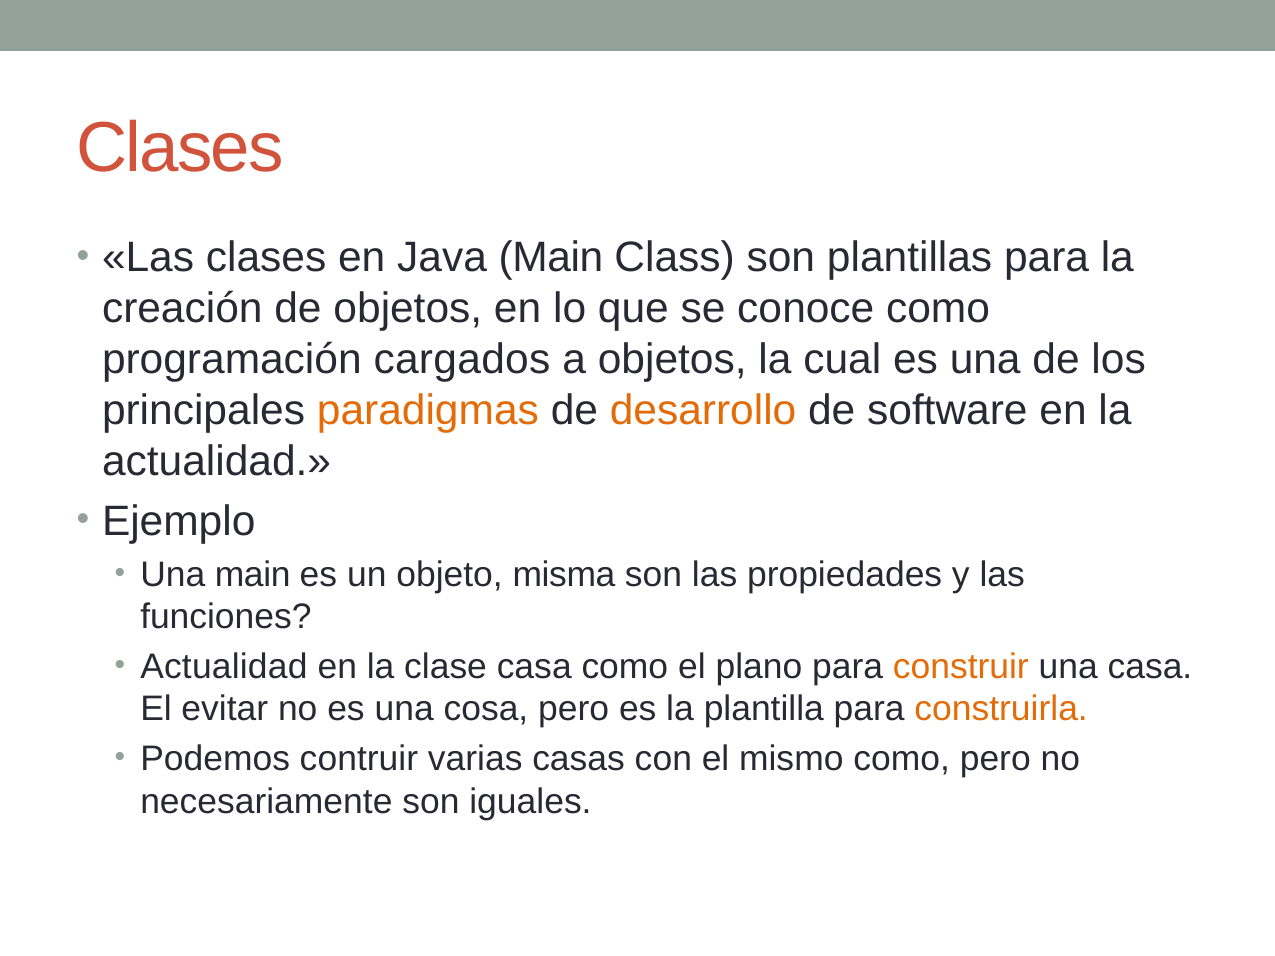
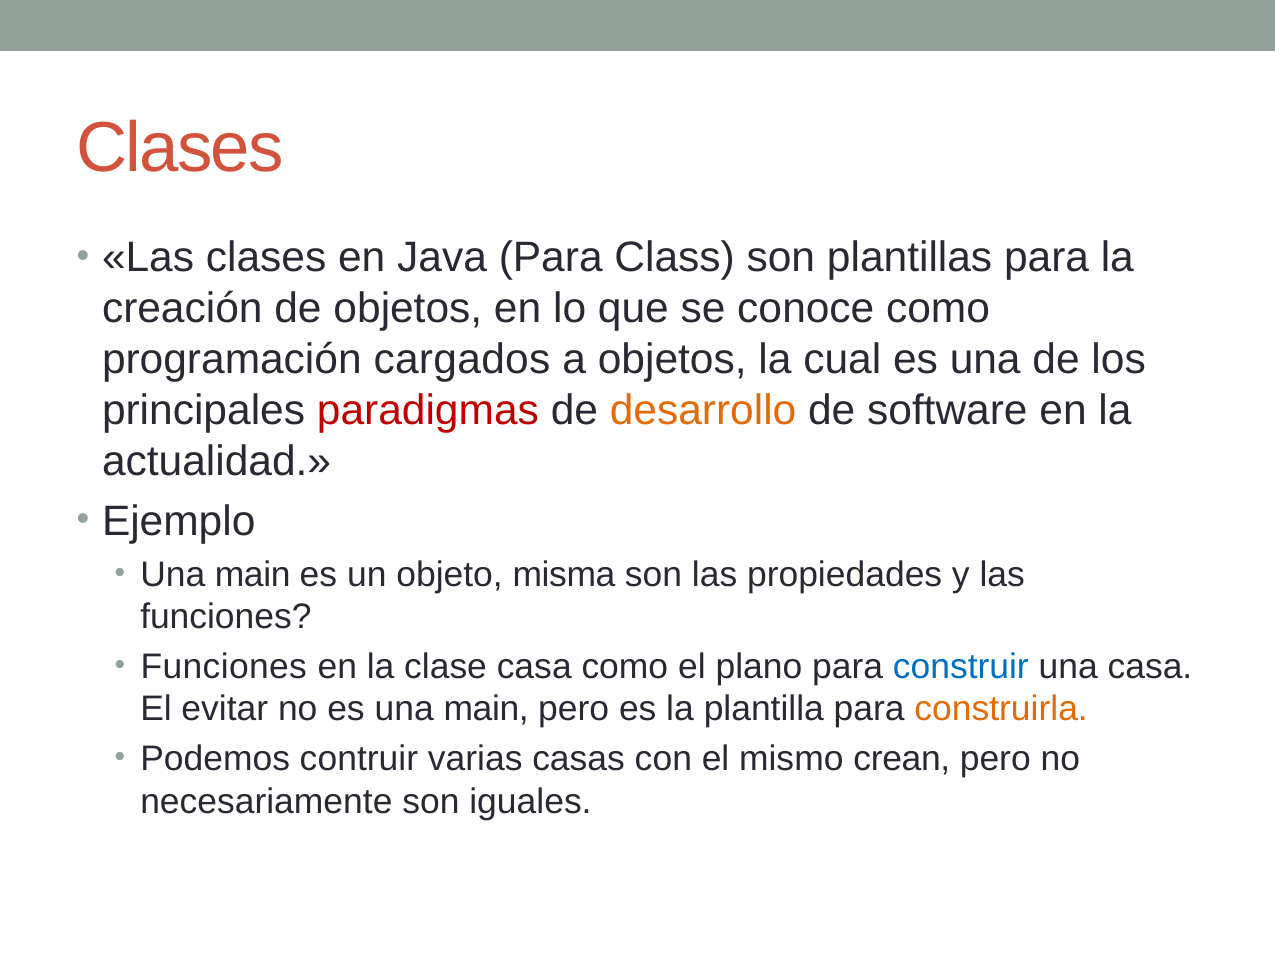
Java Main: Main -> Para
paradigmas colour: orange -> red
Actualidad at (224, 667): Actualidad -> Funciones
construir colour: orange -> blue
es una cosa: cosa -> main
mismo como: como -> crean
